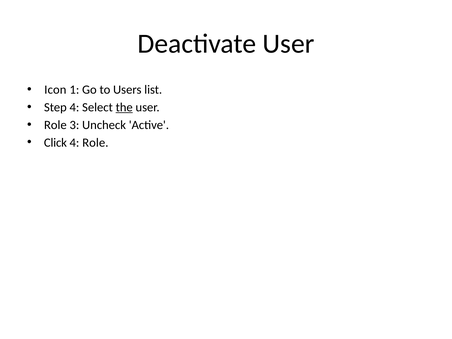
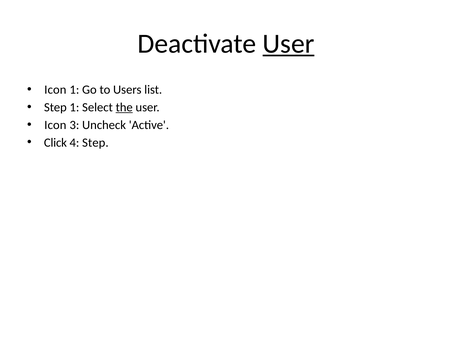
User at (288, 44) underline: none -> present
Step 4: 4 -> 1
Role at (55, 125): Role -> Icon
4 Role: Role -> Step
